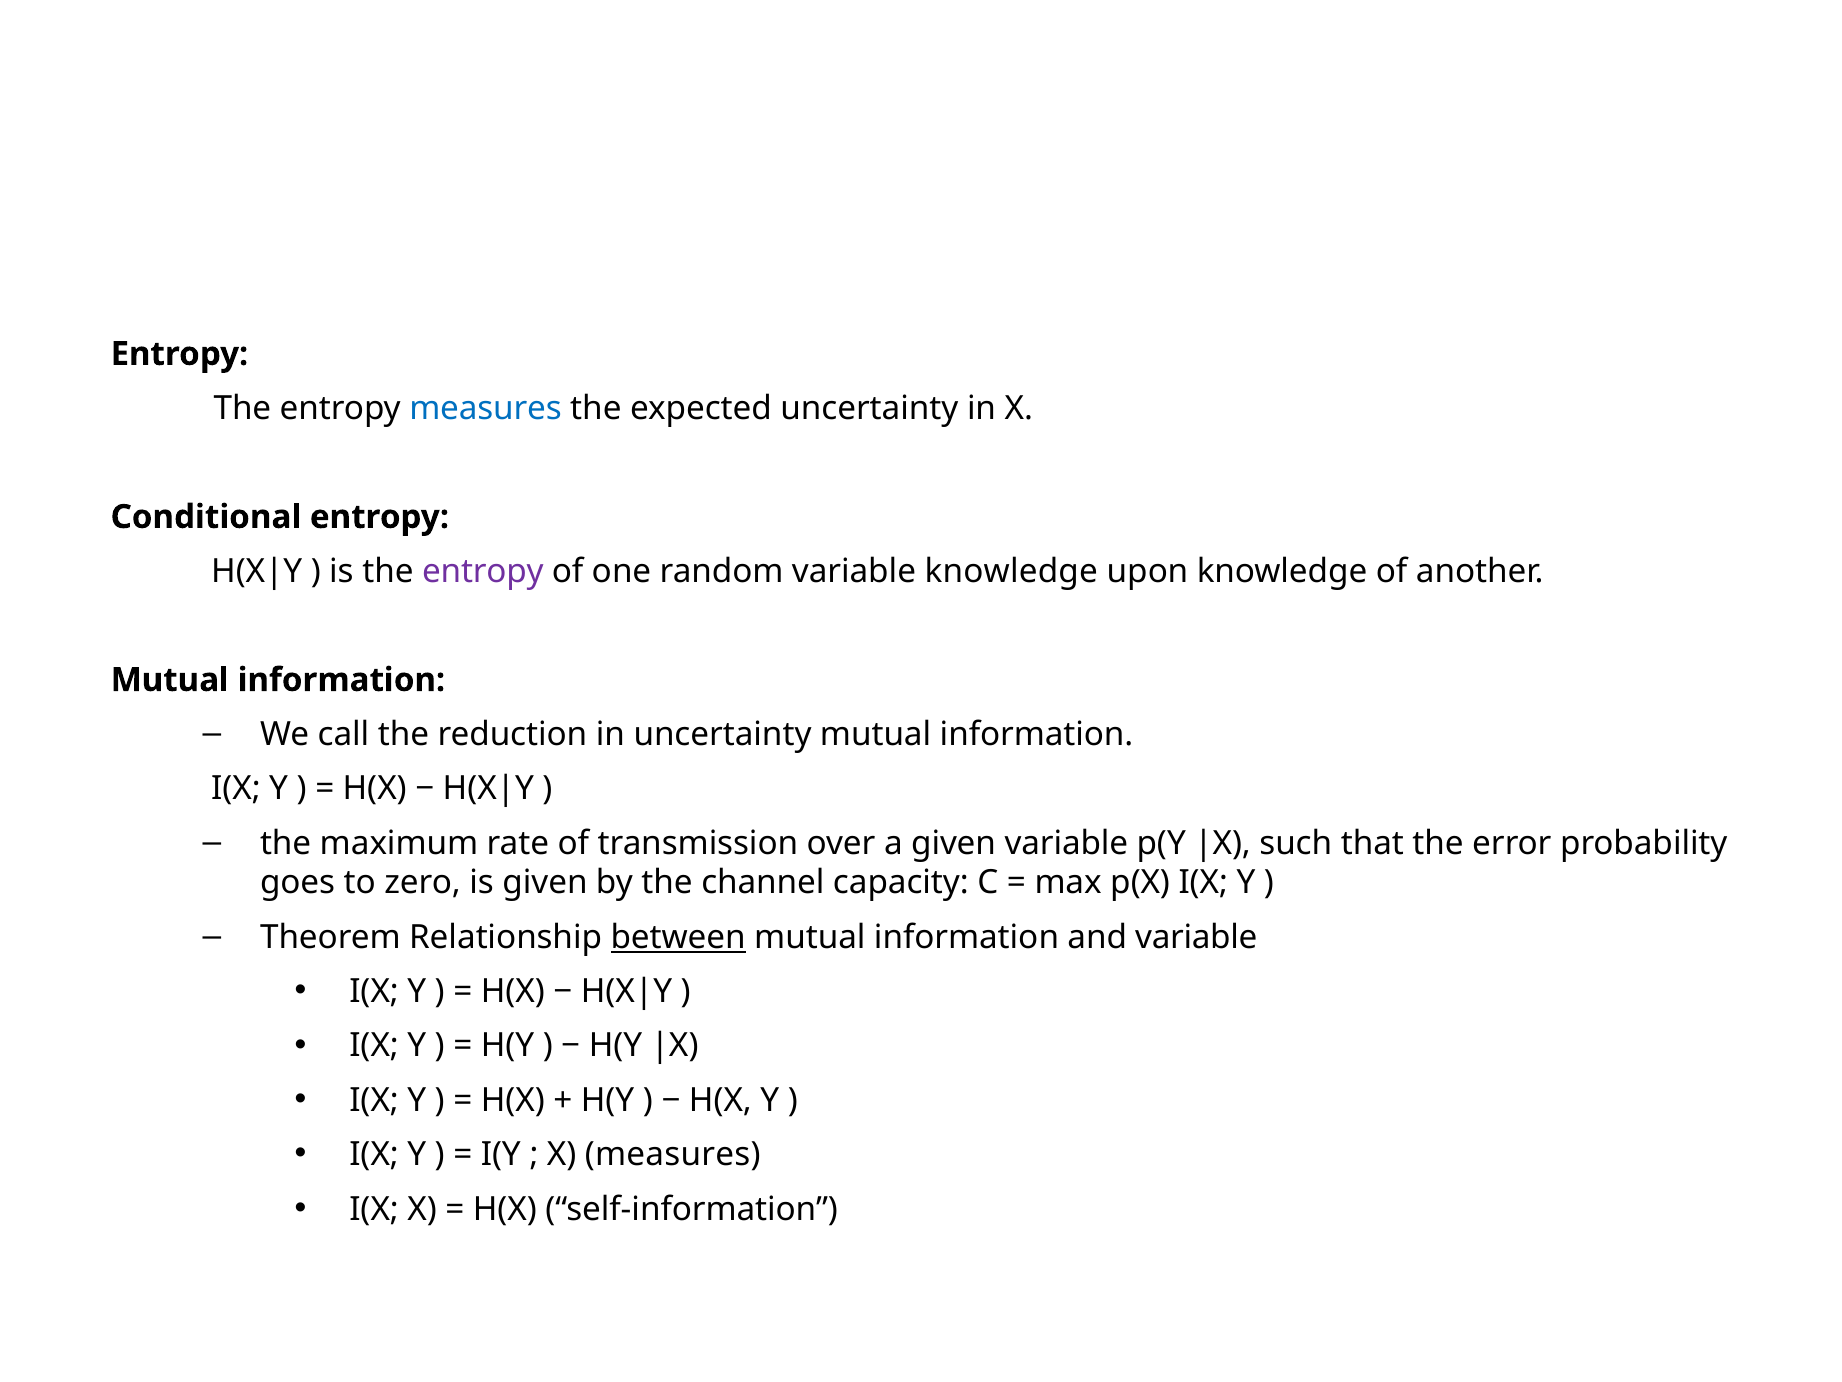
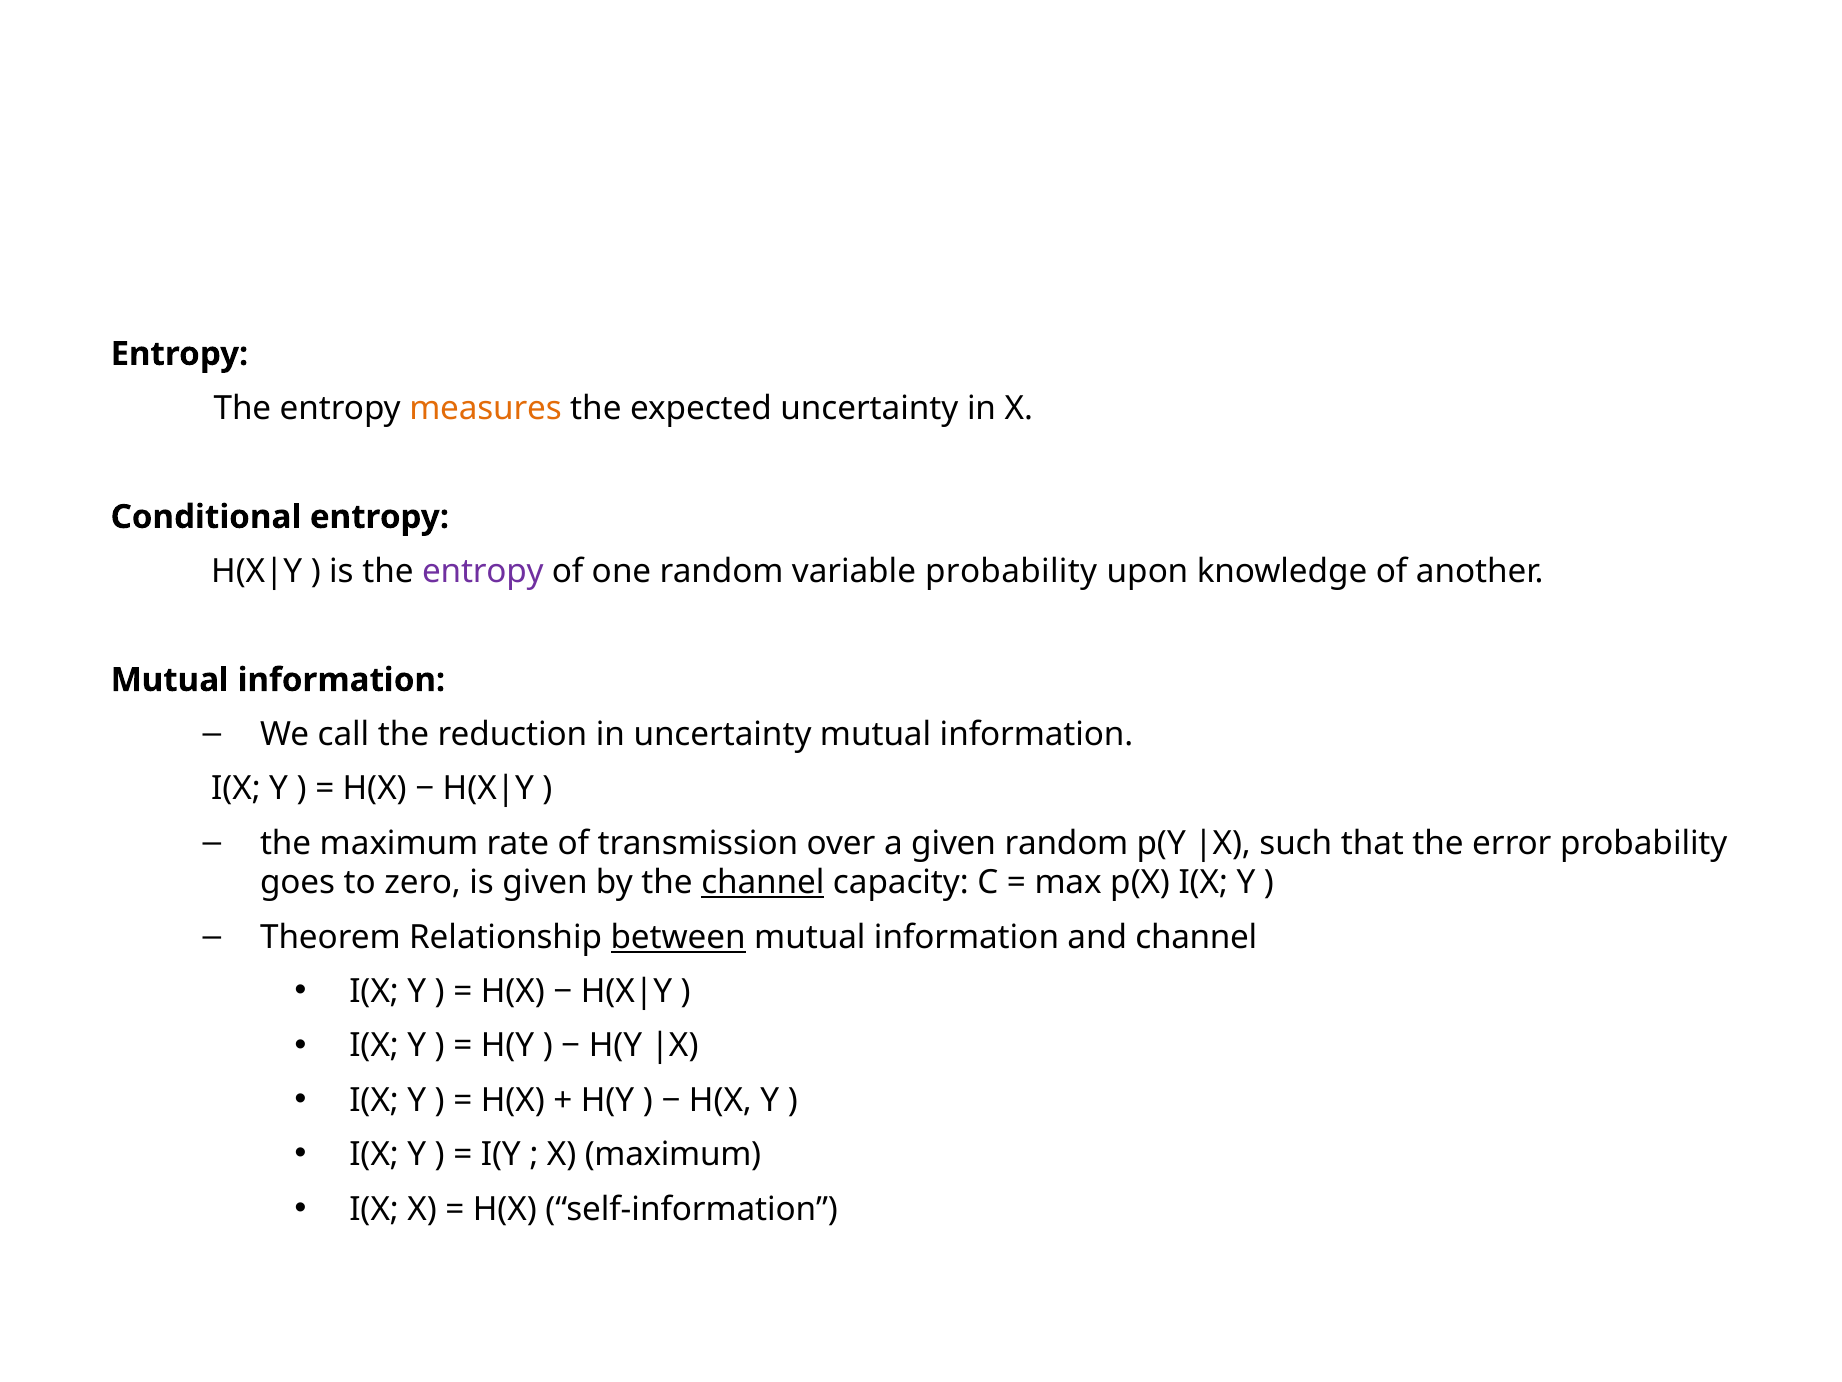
measures at (486, 408) colour: blue -> orange
variable knowledge: knowledge -> probability
given variable: variable -> random
channel at (763, 883) underline: none -> present
and variable: variable -> channel
X measures: measures -> maximum
